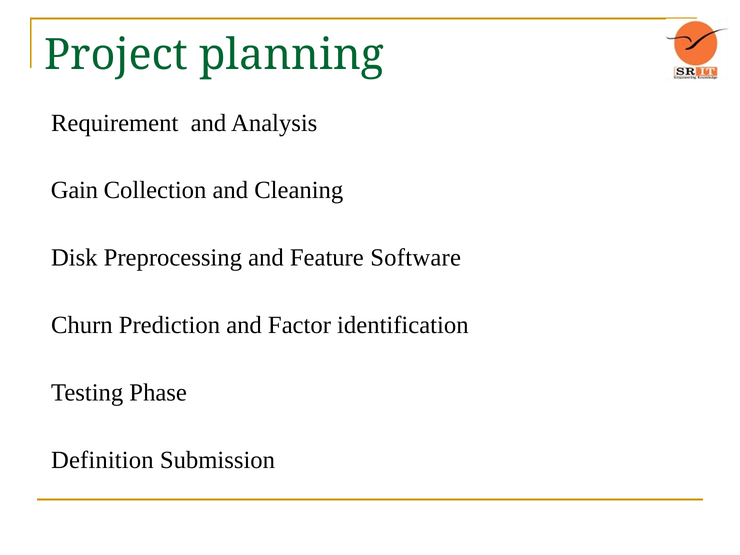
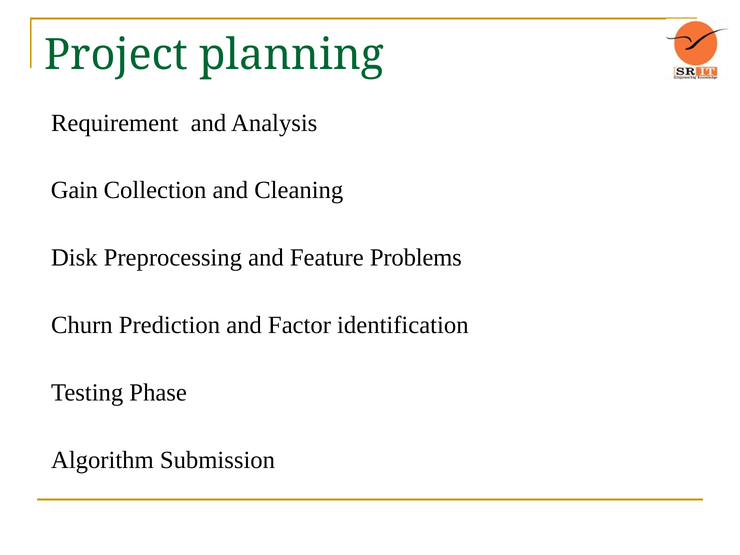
Software: Software -> Problems
Definition: Definition -> Algorithm
